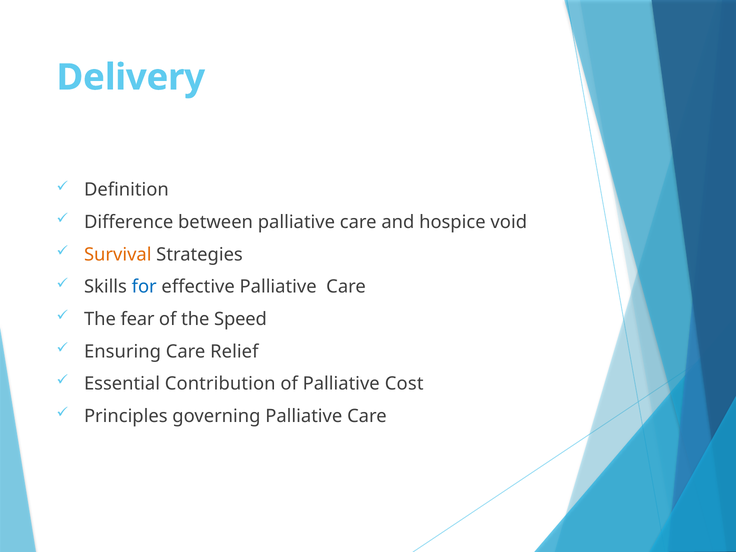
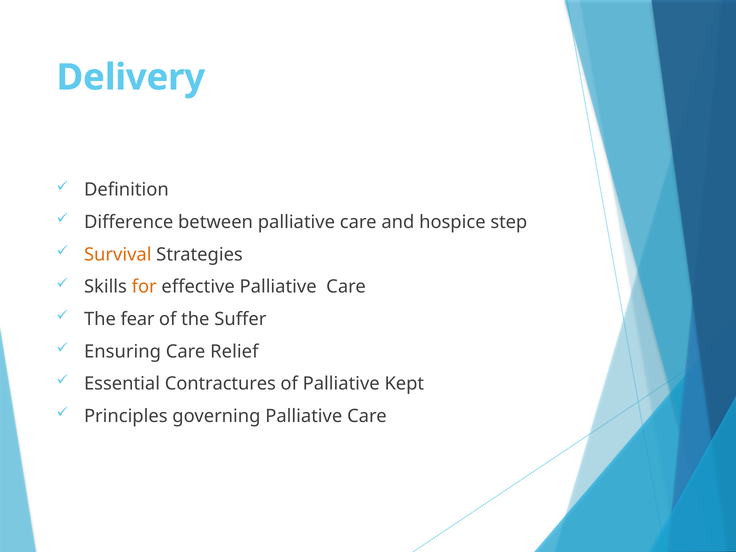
void: void -> step
for colour: blue -> orange
Speed: Speed -> Suffer
Contribution: Contribution -> Contractures
Cost: Cost -> Kept
